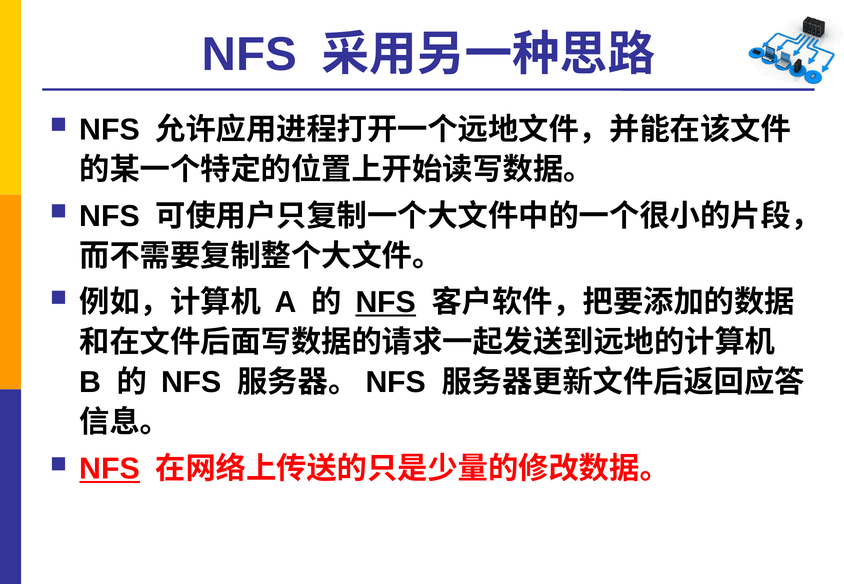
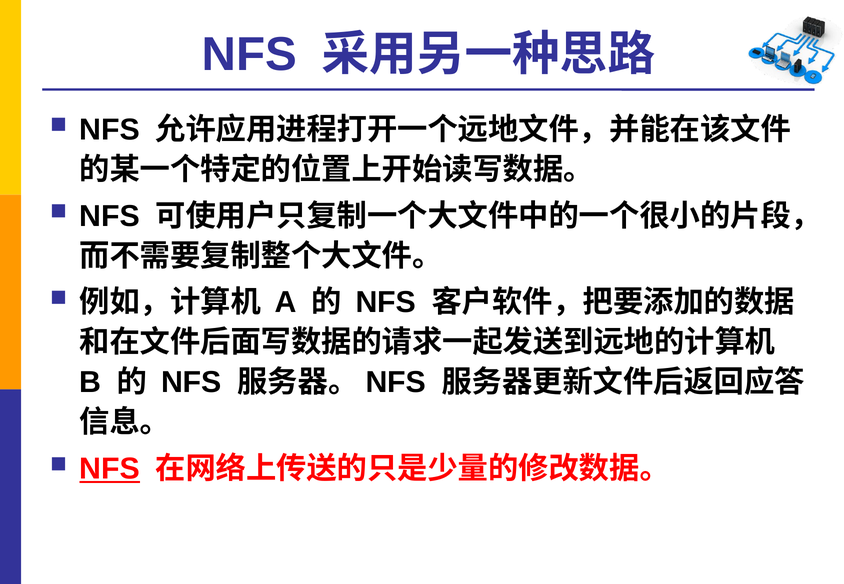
NFS at (386, 303) underline: present -> none
